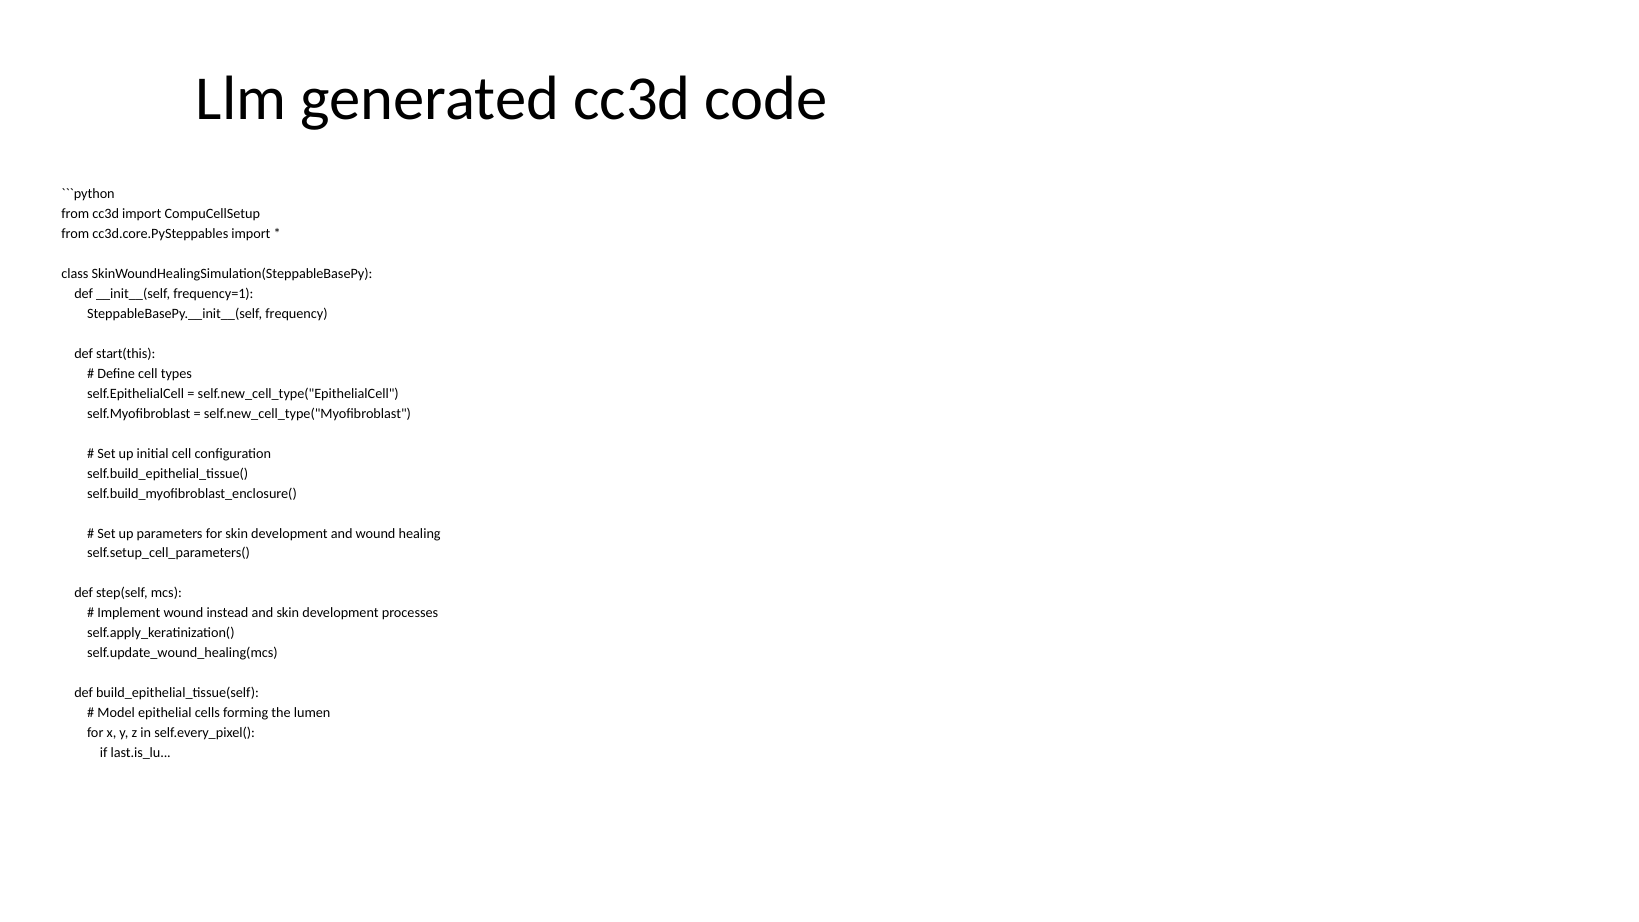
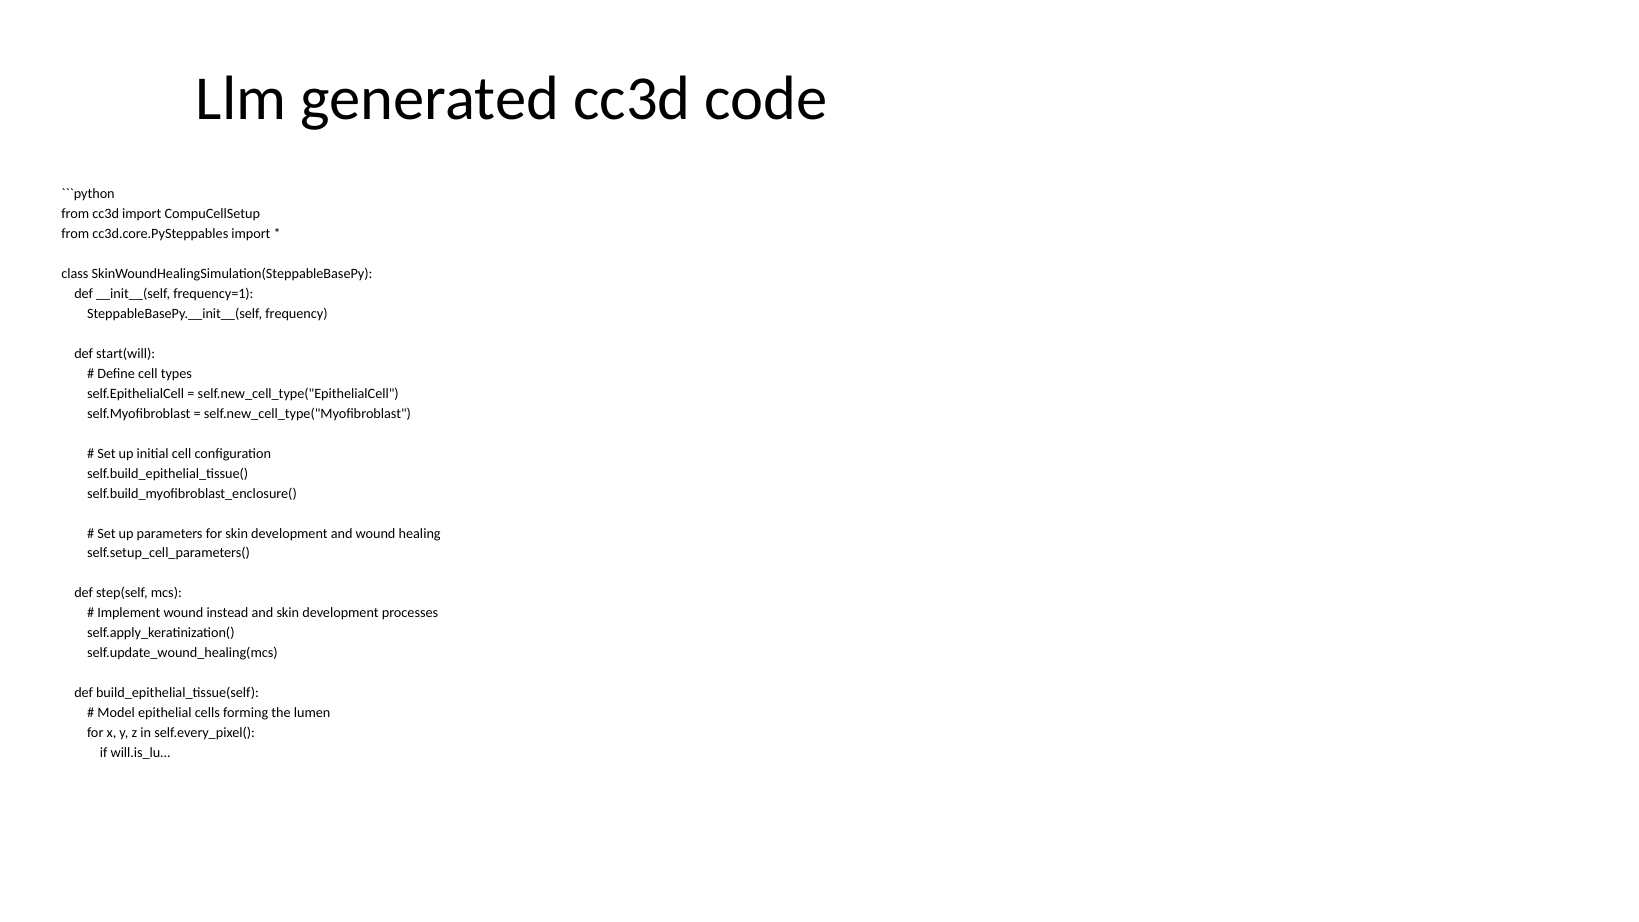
start(this: start(this -> start(will
last.is_lu: last.is_lu -> will.is_lu
